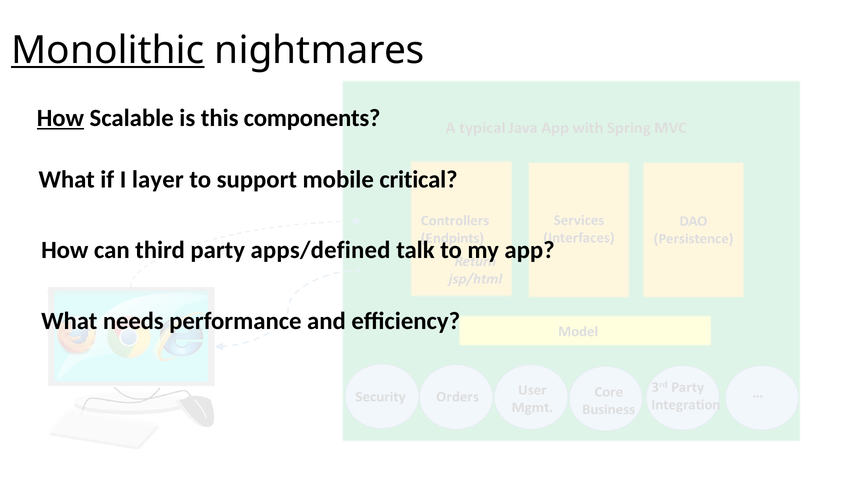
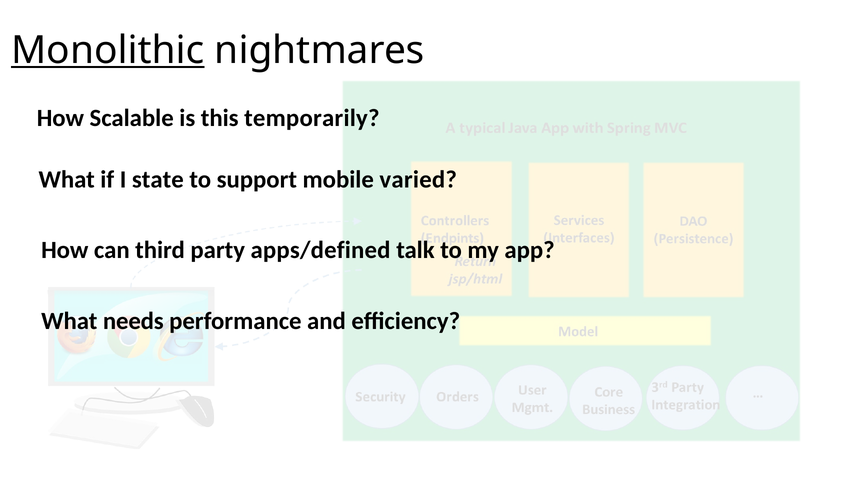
How at (60, 118) underline: present -> none
components: components -> temporarily
layer: layer -> state
critical: critical -> varied
